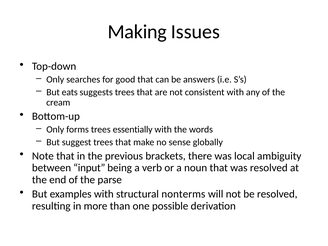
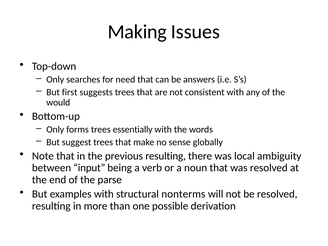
good: good -> need
eats: eats -> first
cream: cream -> would
previous brackets: brackets -> resulting
